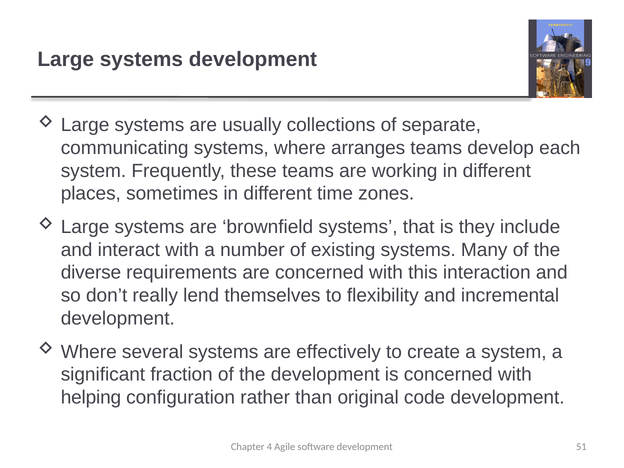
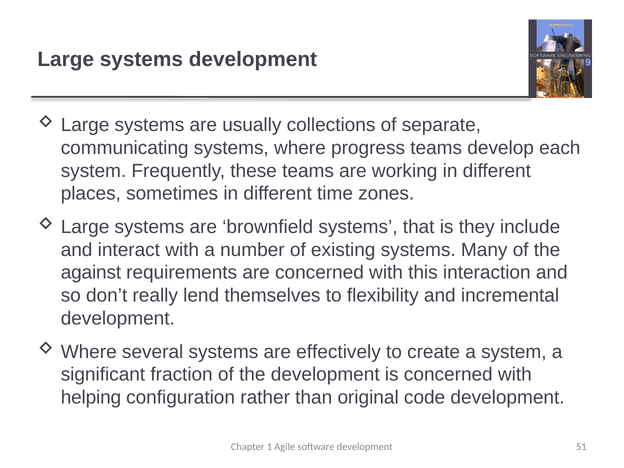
arranges: arranges -> progress
diverse: diverse -> against
4: 4 -> 1
